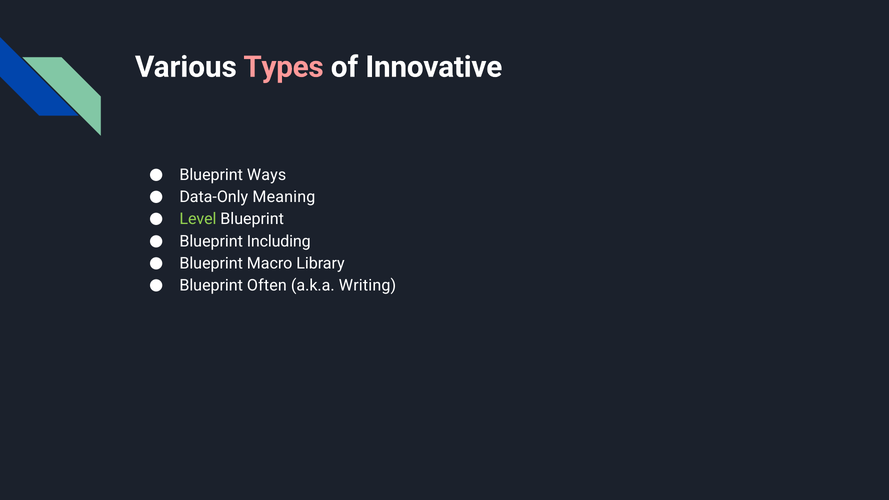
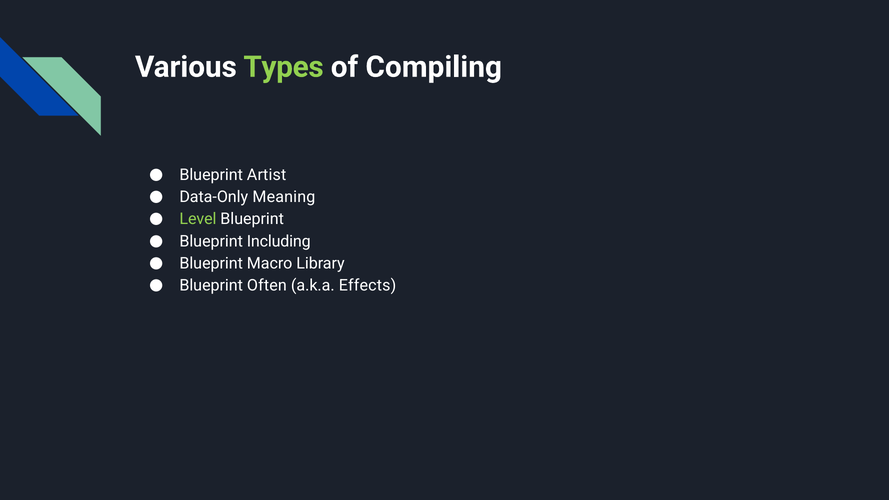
Types colour: pink -> light green
Innovative: Innovative -> Compiling
Ways: Ways -> Artist
Writing: Writing -> Effects
